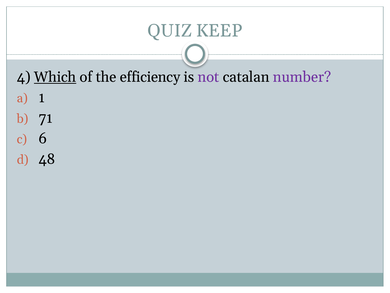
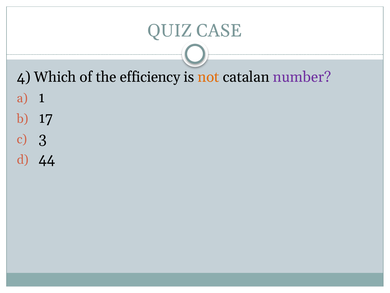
KEEP: KEEP -> CASE
Which underline: present -> none
not colour: purple -> orange
71: 71 -> 17
6: 6 -> 3
48: 48 -> 44
